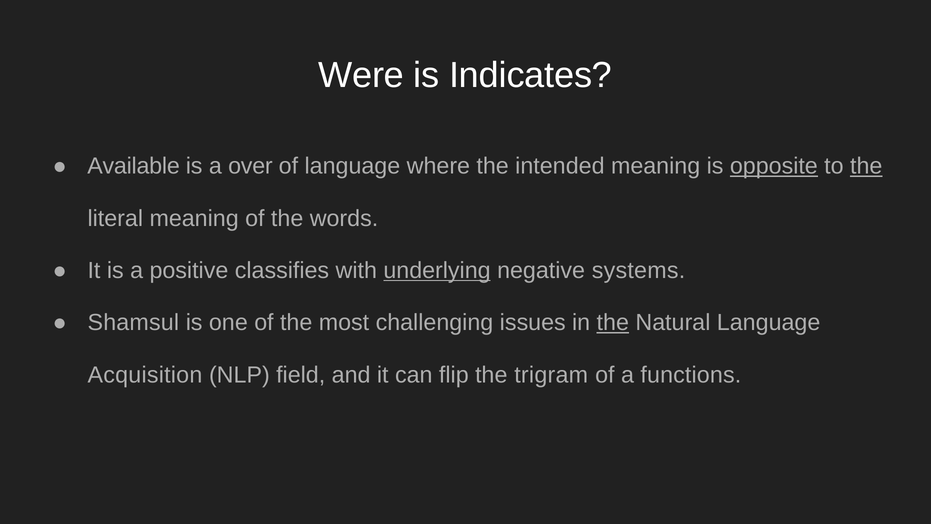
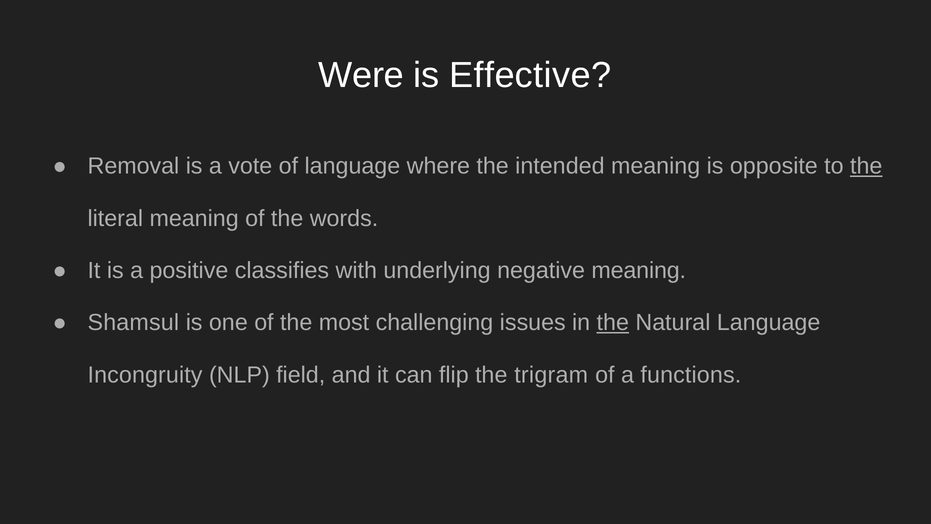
Indicates: Indicates -> Effective
Available: Available -> Removal
over: over -> vote
opposite underline: present -> none
underlying underline: present -> none
negative systems: systems -> meaning
Acquisition: Acquisition -> Incongruity
